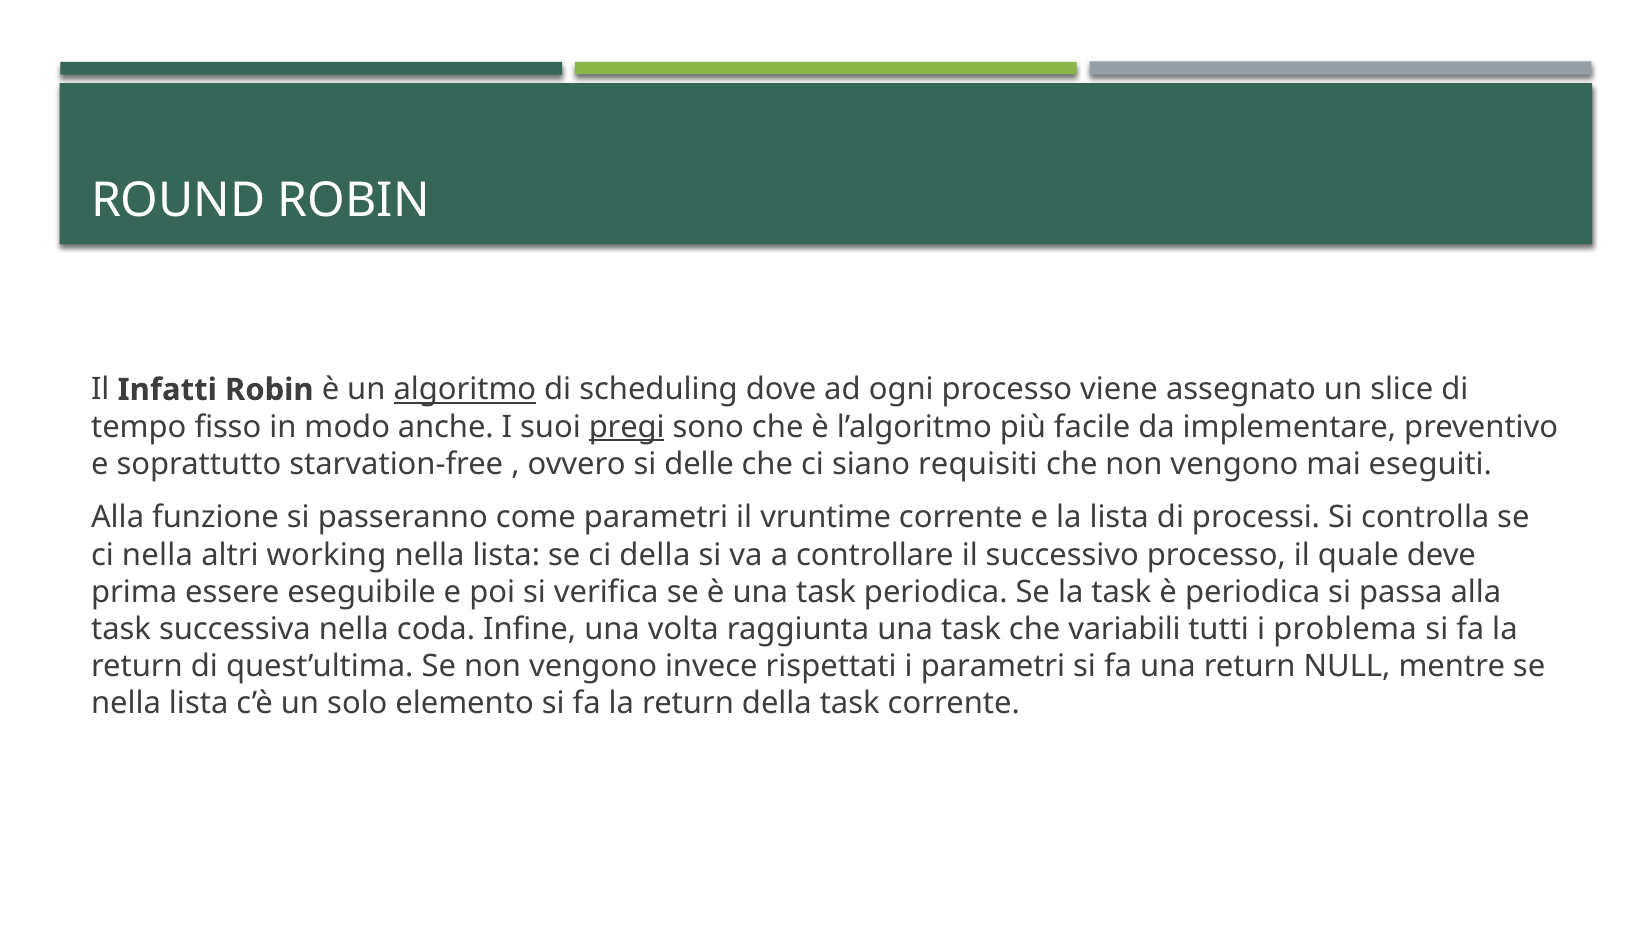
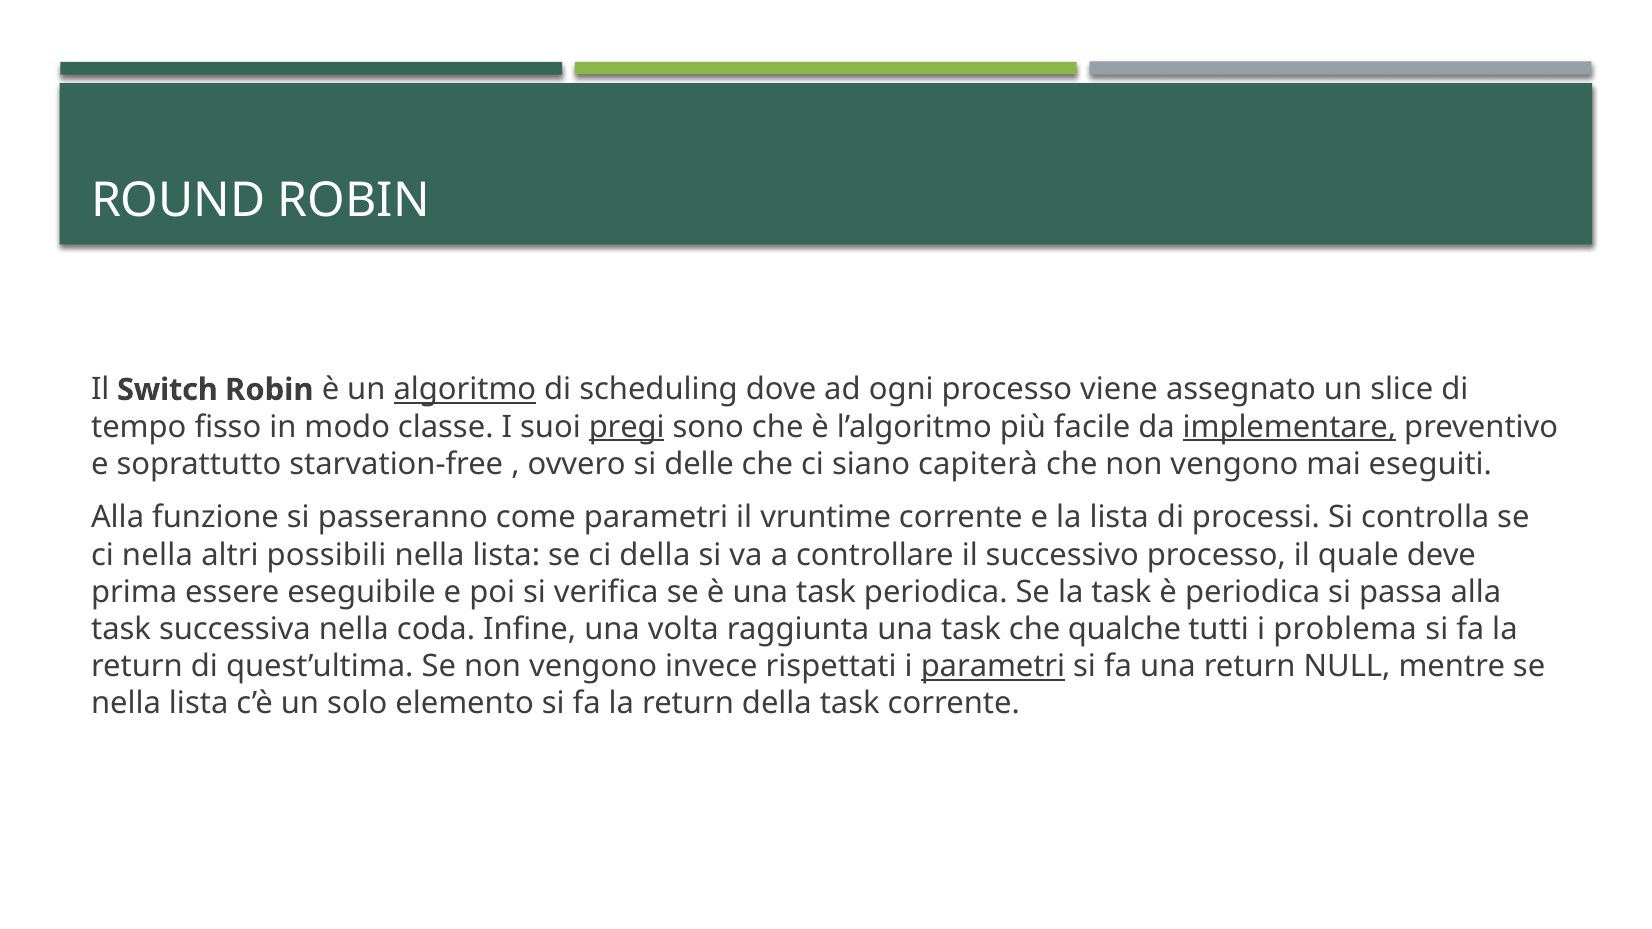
Infatti: Infatti -> Switch
anche: anche -> classe
implementare underline: none -> present
requisiti: requisiti -> capiterà
working: working -> possibili
variabili: variabili -> qualche
parametri at (993, 667) underline: none -> present
